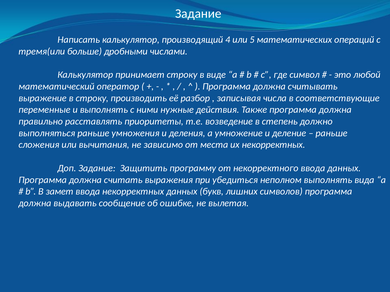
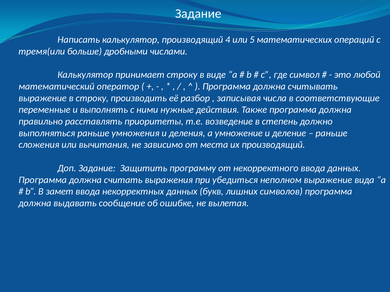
их некорректных: некорректных -> производящий
неполном выполнять: выполнять -> выражение
